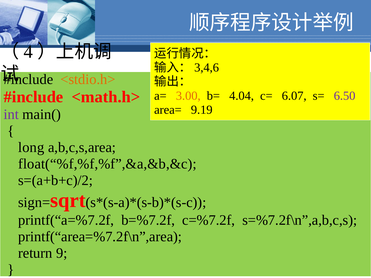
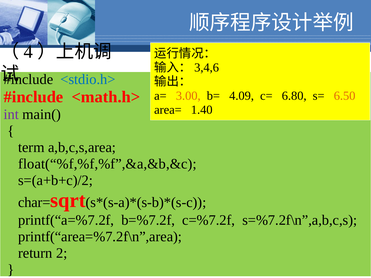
<stdio.h> colour: orange -> blue
4.04: 4.04 -> 4.09
6.07: 6.07 -> 6.80
6.50 colour: purple -> orange
9.19: 9.19 -> 1.40
long: long -> term
sign=: sign= -> char=
9: 9 -> 2
